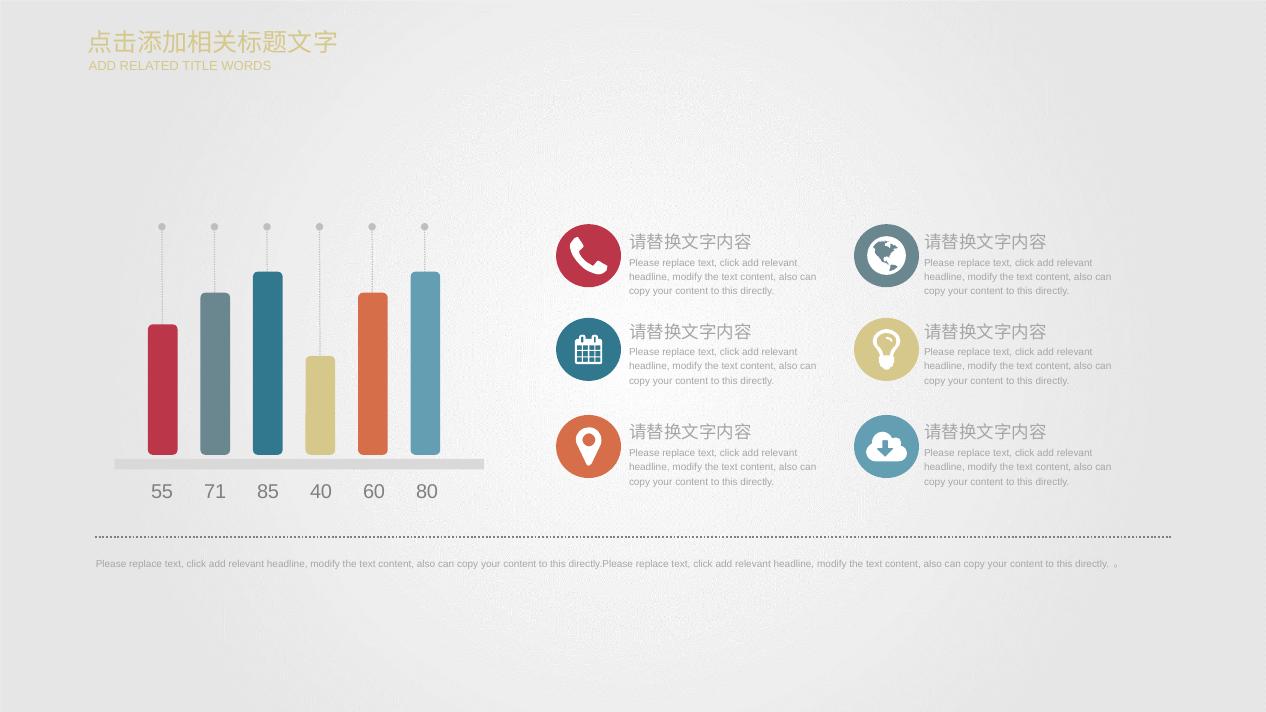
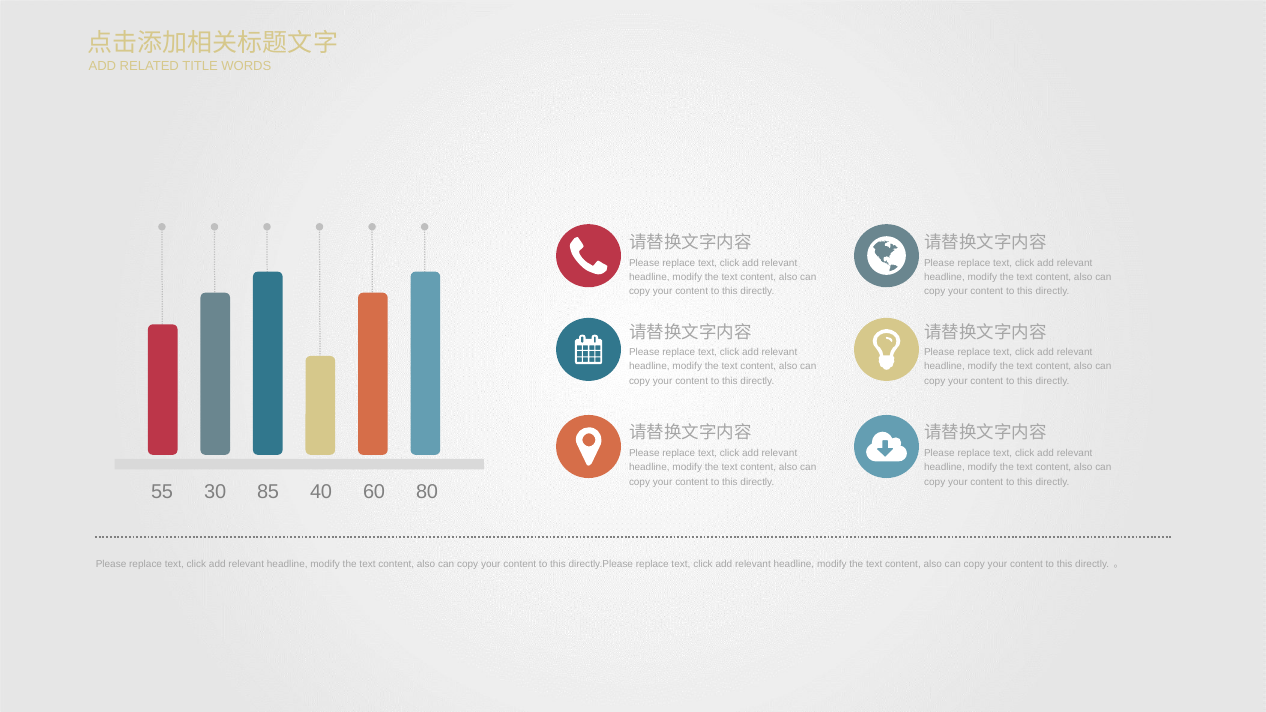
71: 71 -> 30
